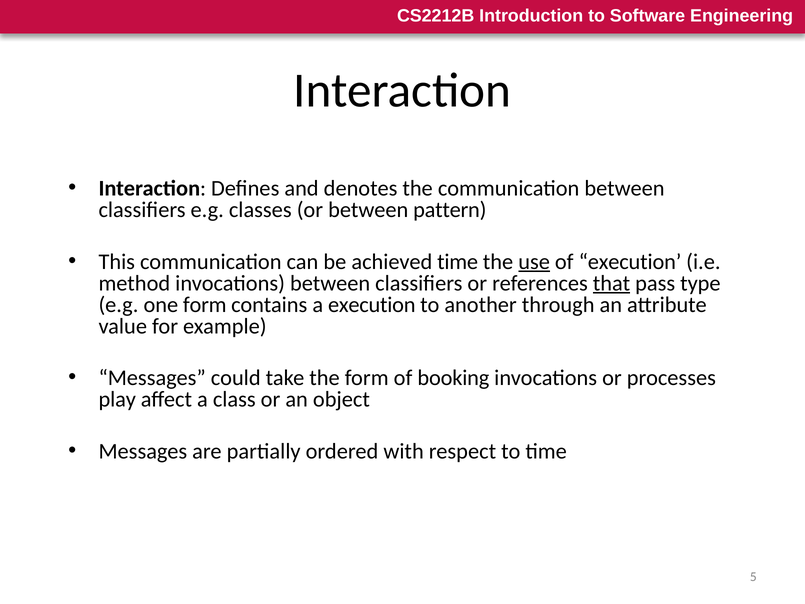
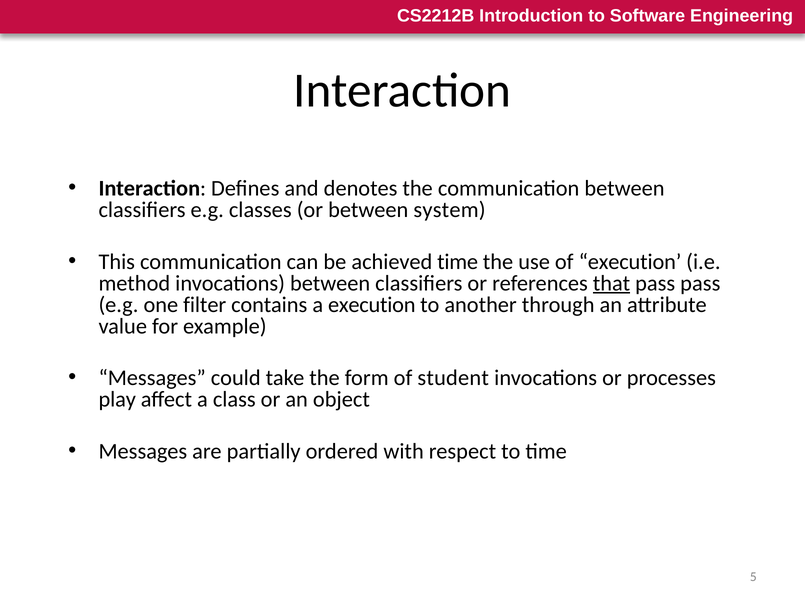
pattern: pattern -> system
use underline: present -> none
pass type: type -> pass
one form: form -> filter
booking: booking -> student
